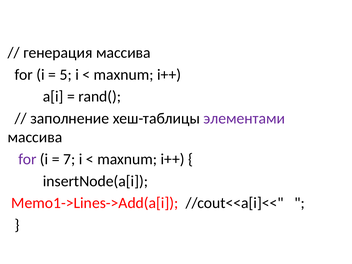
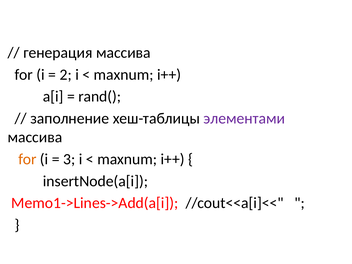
5: 5 -> 2
for at (27, 159) colour: purple -> orange
7: 7 -> 3
